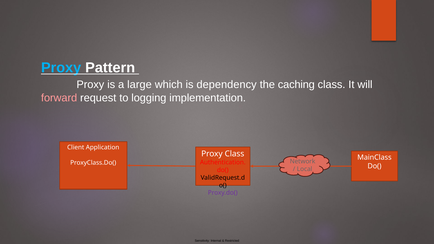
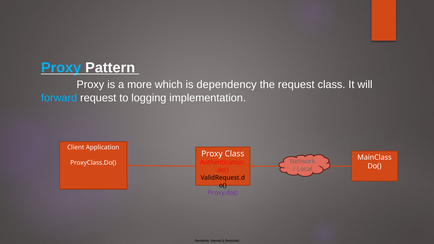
large: large -> more
the caching: caching -> request
forward colour: pink -> light blue
